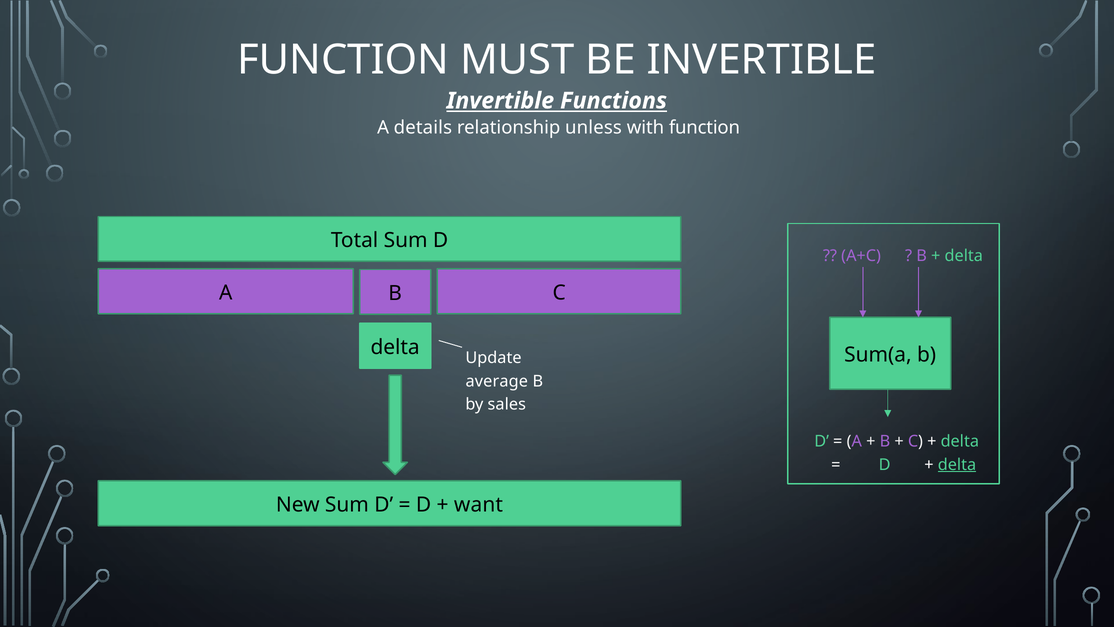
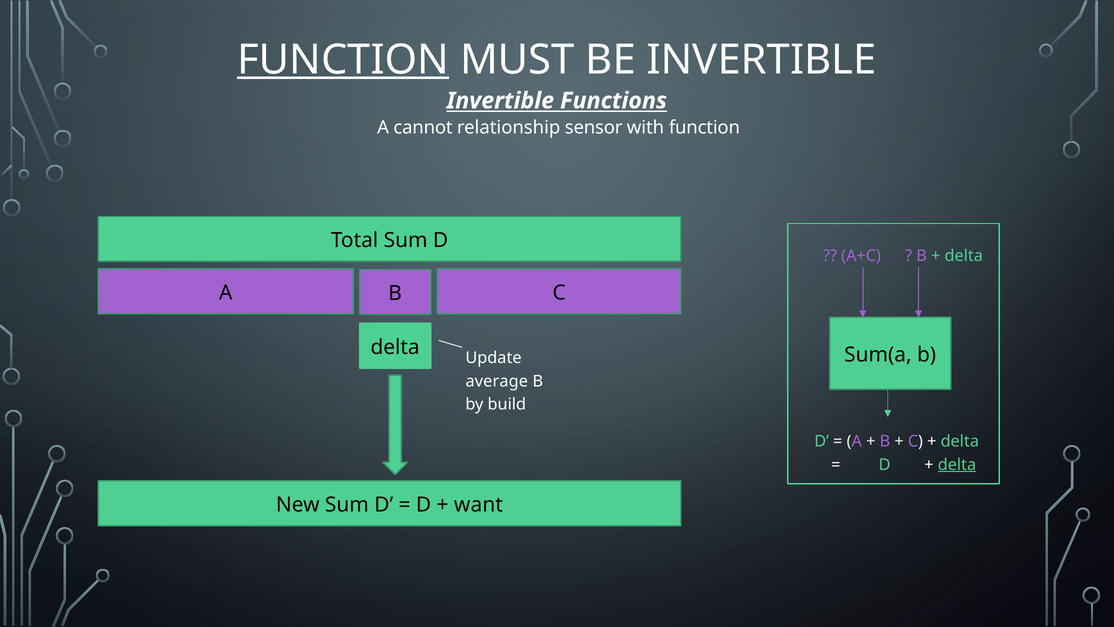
FUNCTION at (343, 60) underline: none -> present
details: details -> cannot
unless: unless -> sensor
sales: sales -> build
